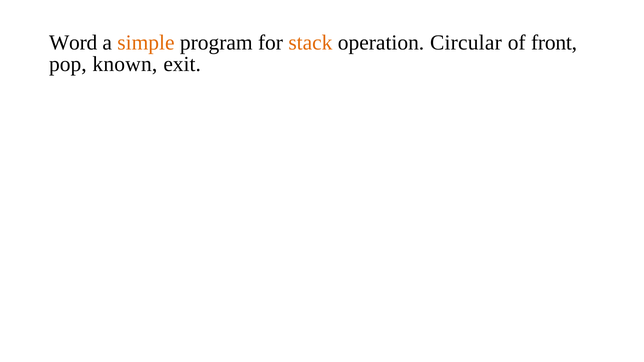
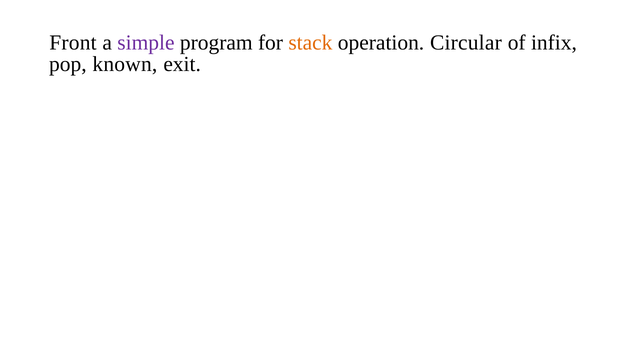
Word: Word -> Front
simple colour: orange -> purple
front: front -> infix
